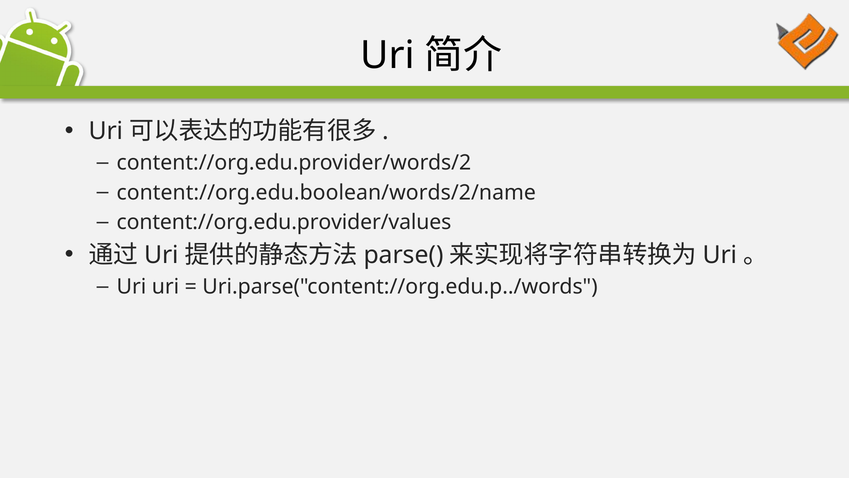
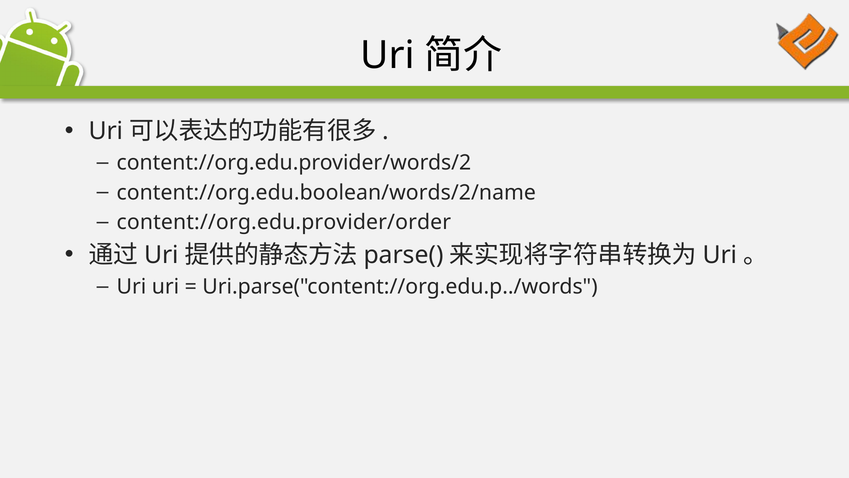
content://org.edu.provider/values: content://org.edu.provider/values -> content://org.edu.provider/order
